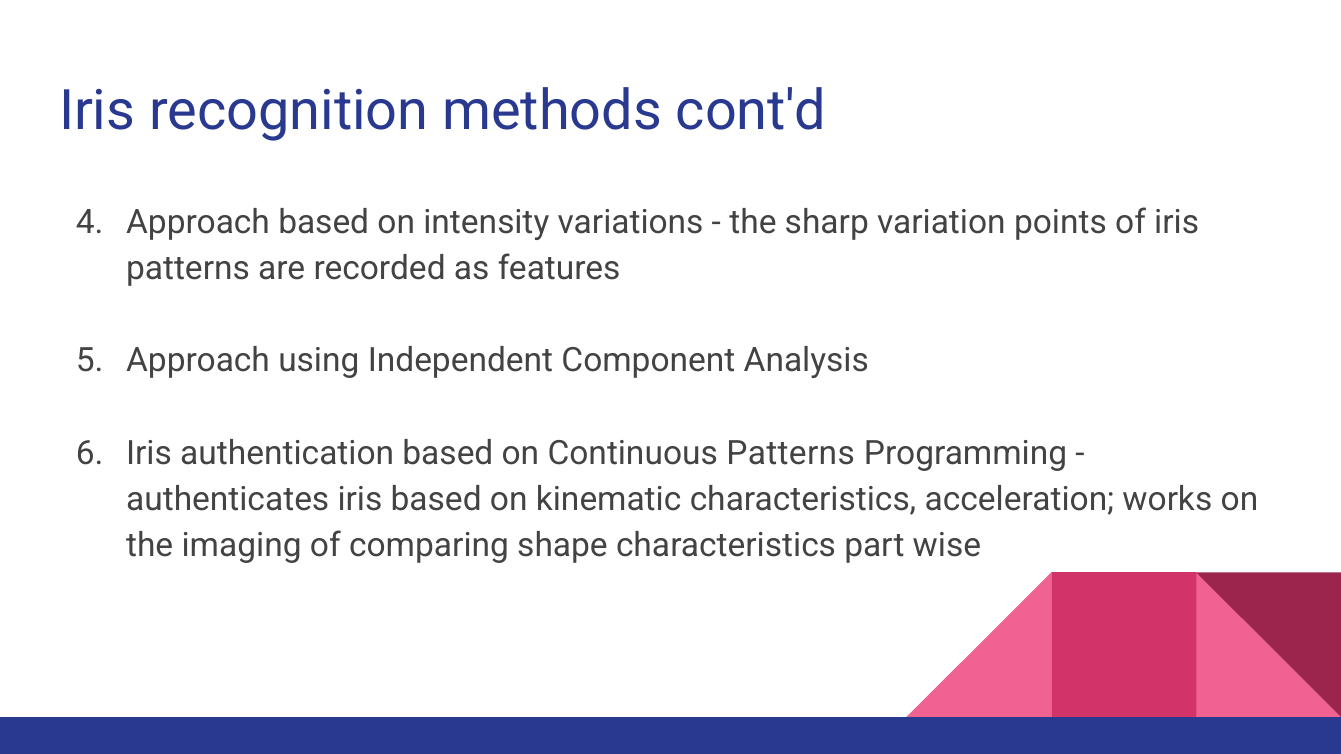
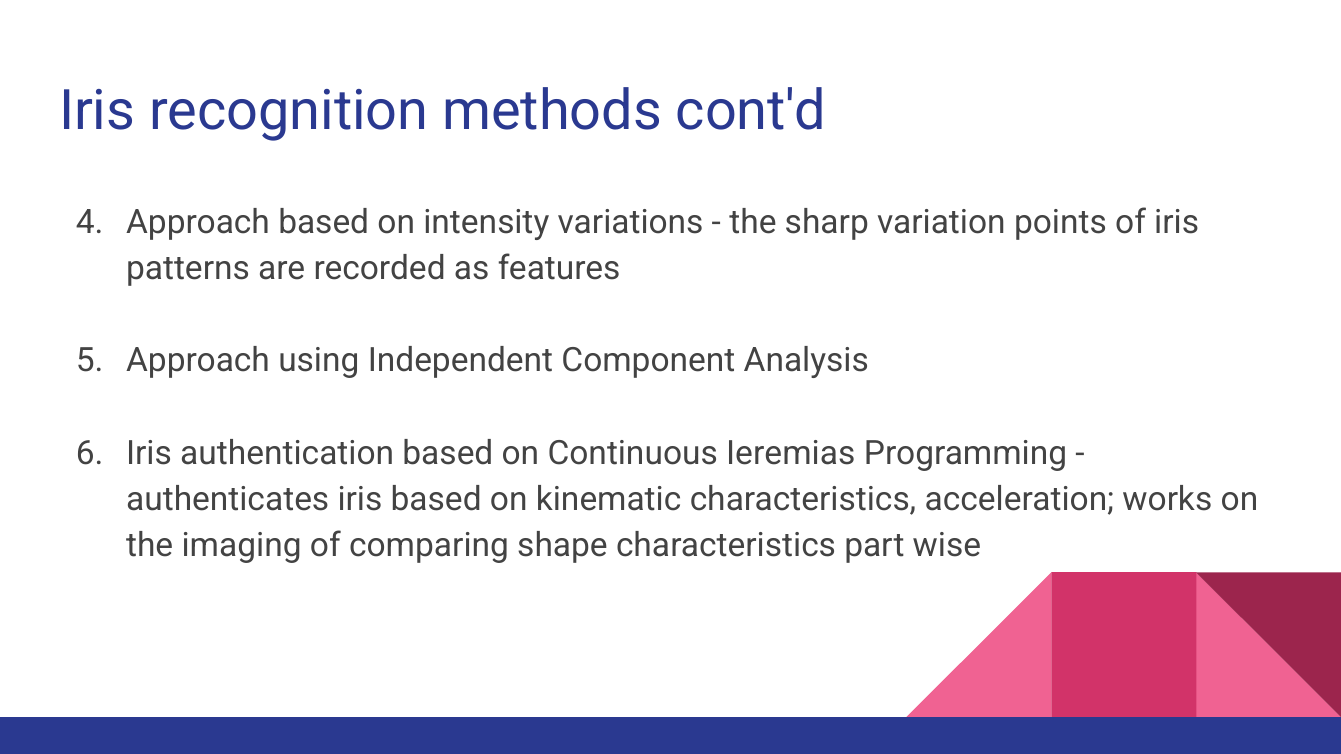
Continuous Patterns: Patterns -> Ieremias
